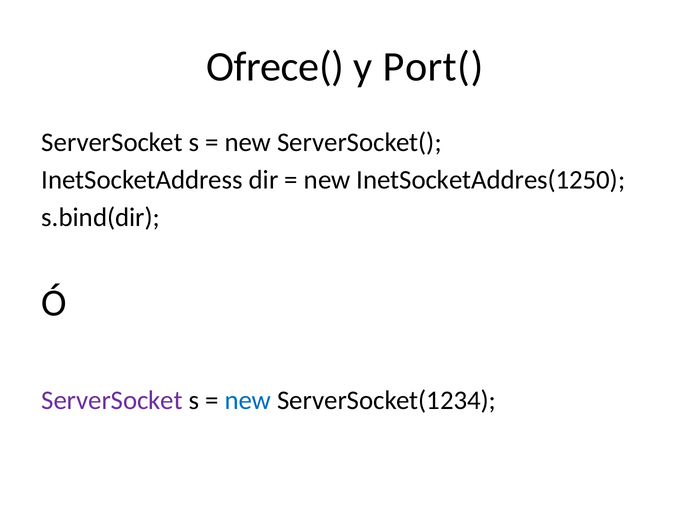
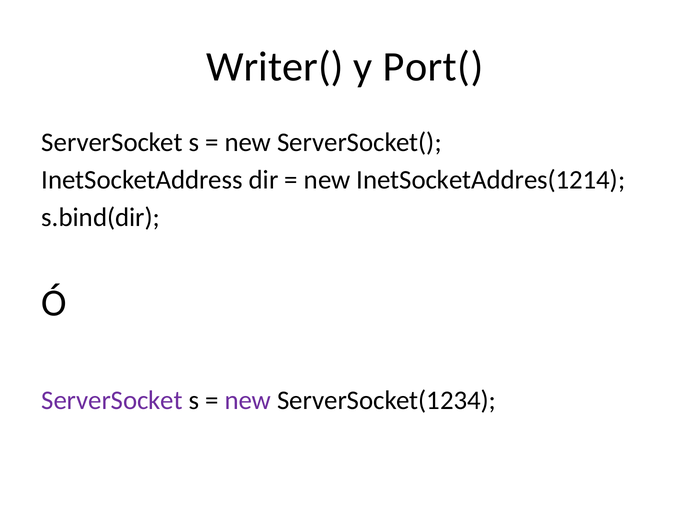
Ofrece(: Ofrece( -> Writer(
InetSocketAddres(1250: InetSocketAddres(1250 -> InetSocketAddres(1214
new at (248, 400) colour: blue -> purple
